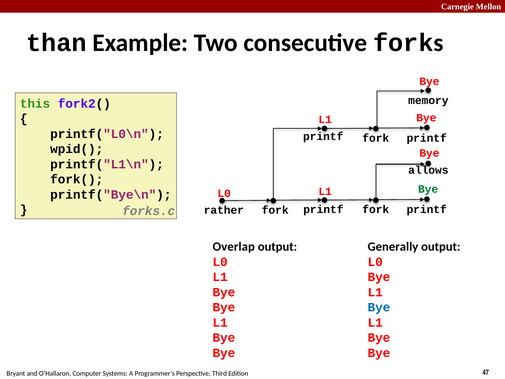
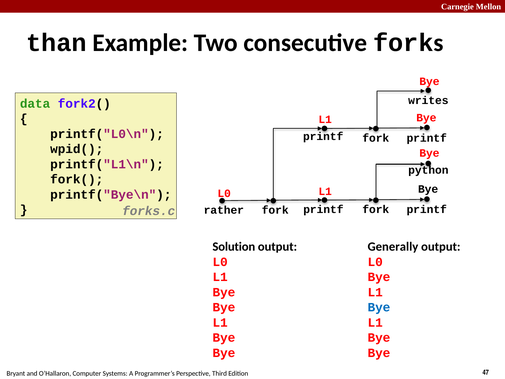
memory: memory -> writes
this: this -> data
allows: allows -> python
Bye at (428, 189) colour: green -> black
Overlap: Overlap -> Solution
